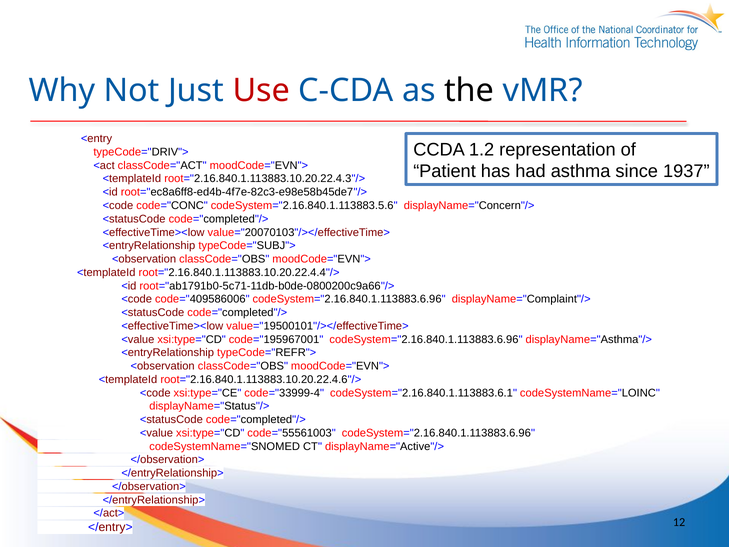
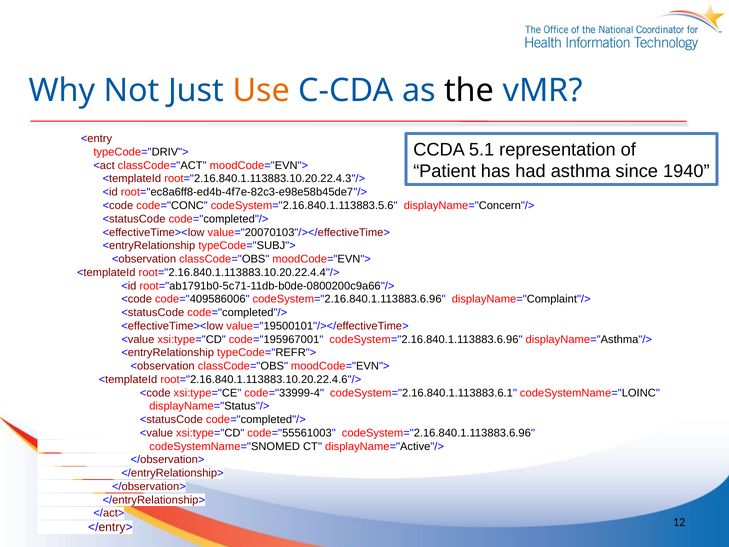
Use colour: red -> orange
1.2: 1.2 -> 5.1
1937: 1937 -> 1940
